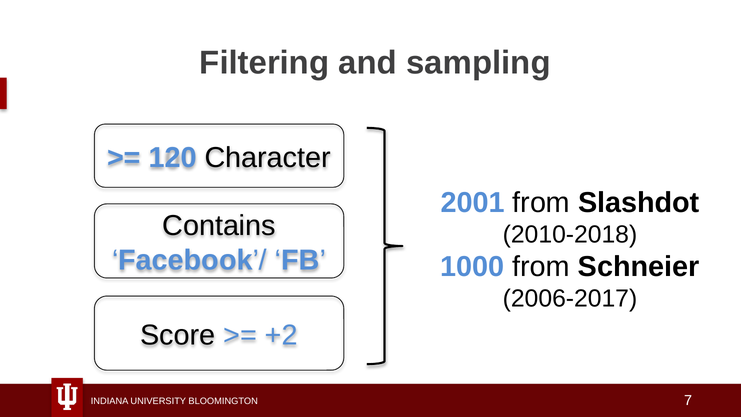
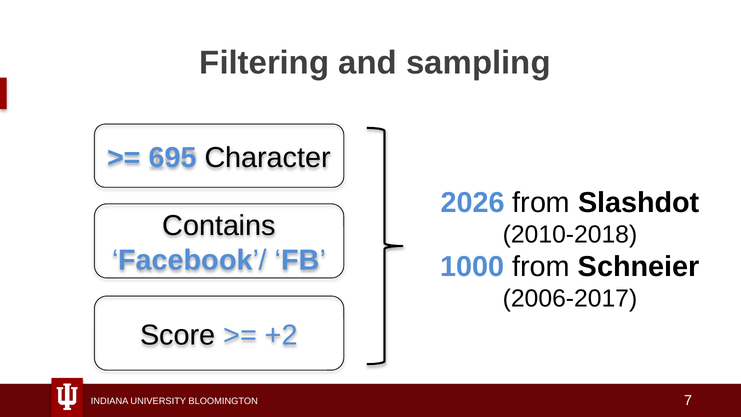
120: 120 -> 695
2001: 2001 -> 2026
